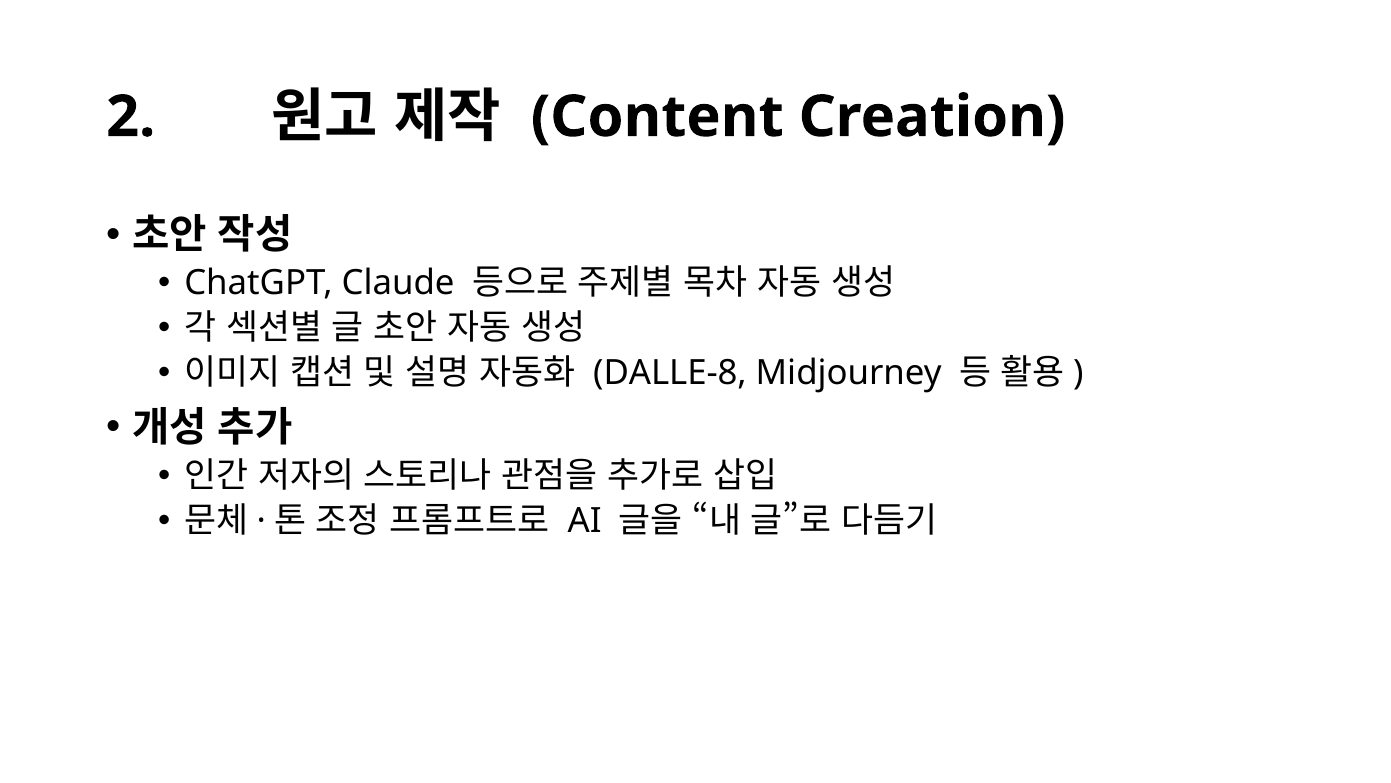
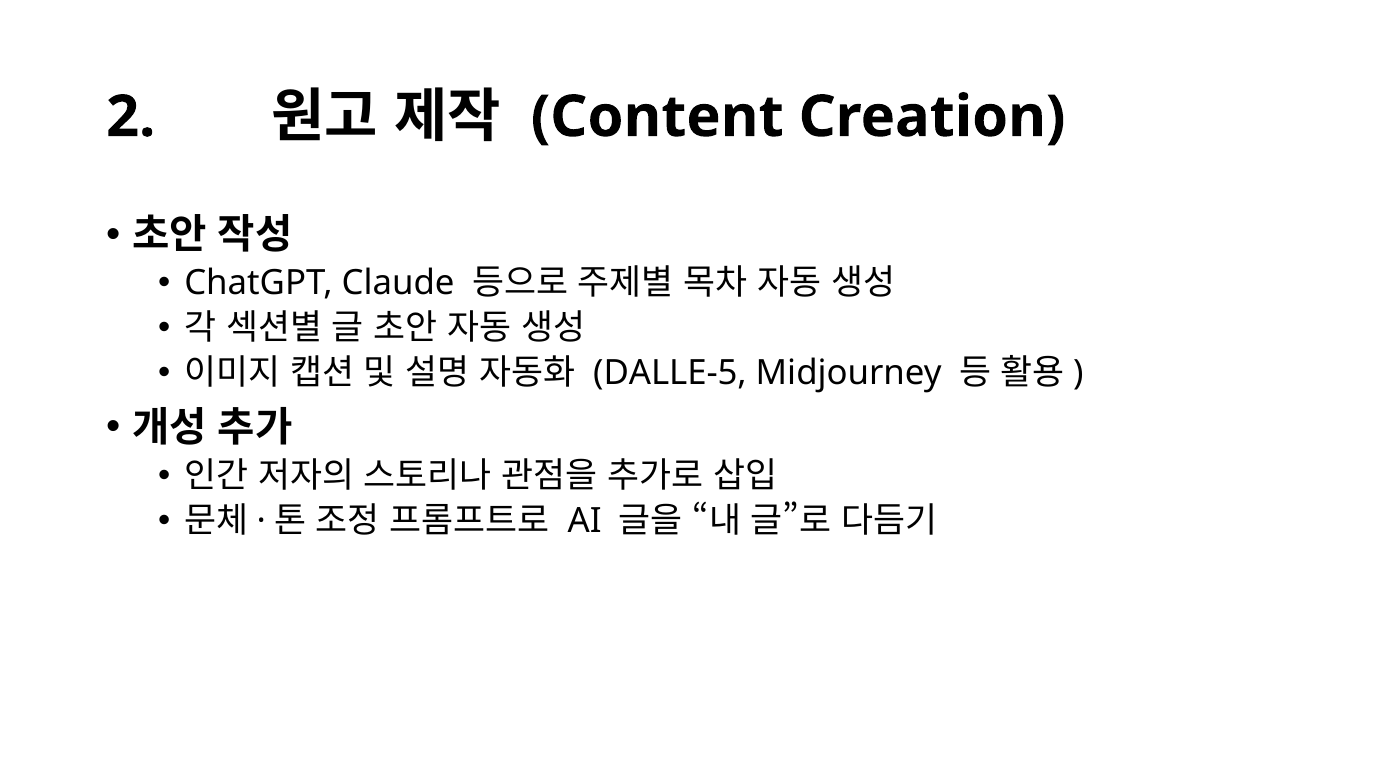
DALLE-8: DALLE-8 -> DALLE-5
